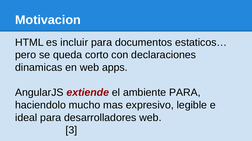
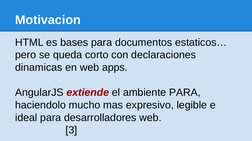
incluir: incluir -> bases
